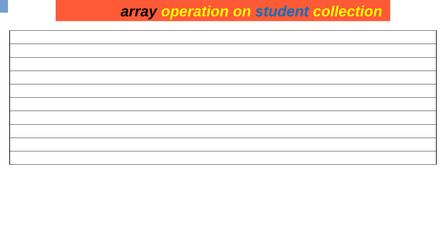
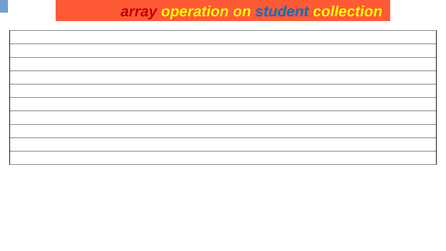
array colour: black -> red
